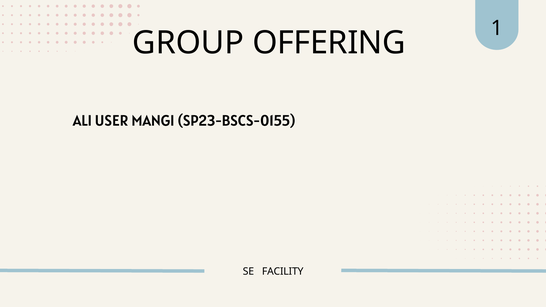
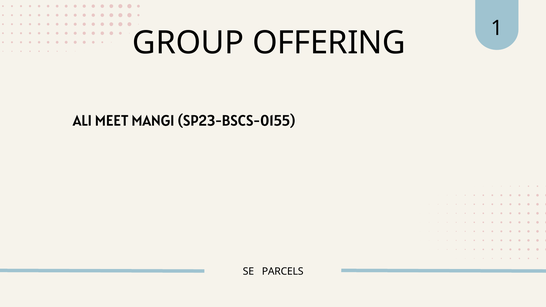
USER: USER -> MEET
FACILITY: FACILITY -> PARCELS
